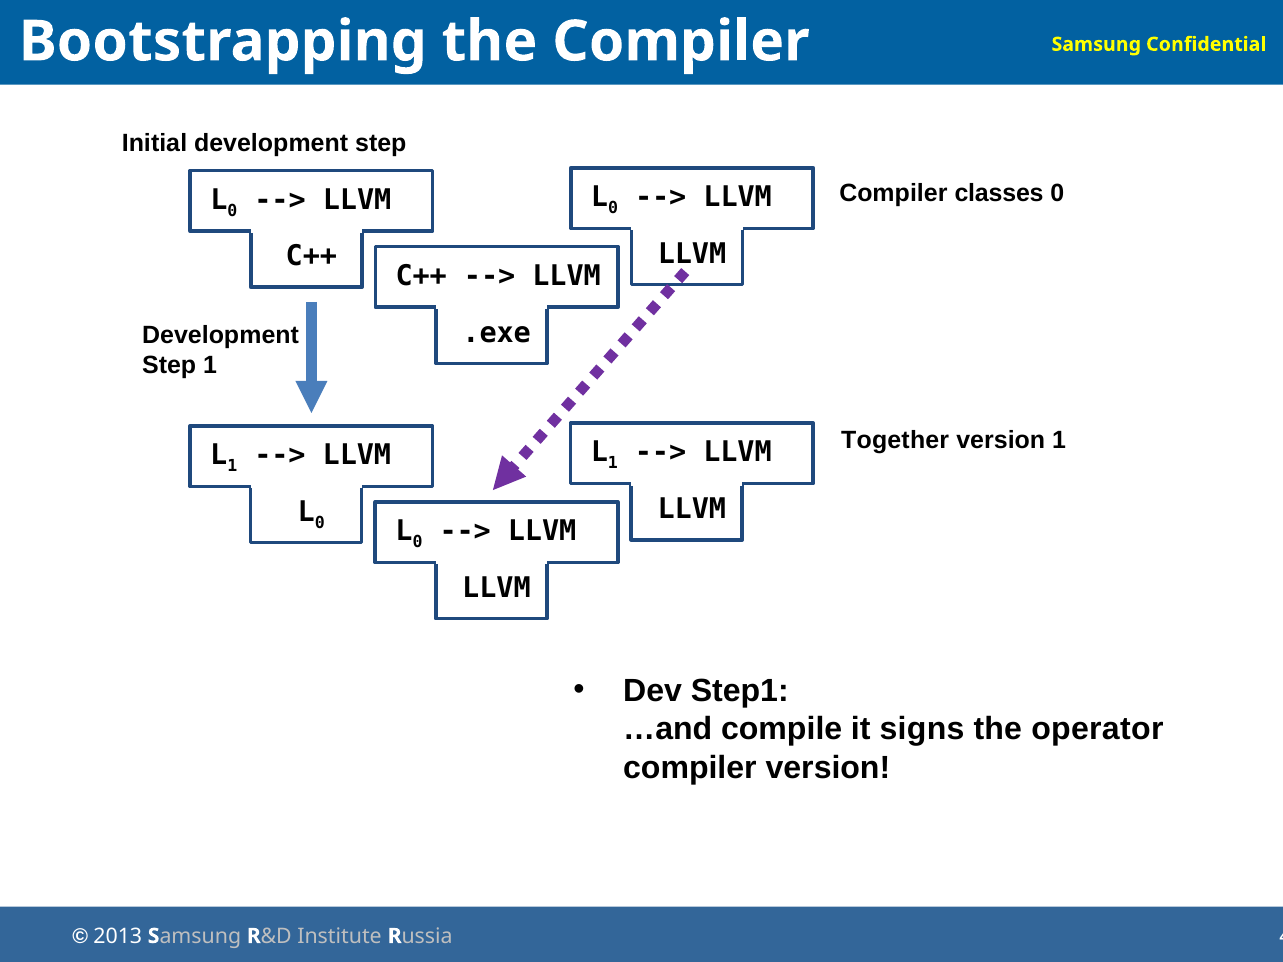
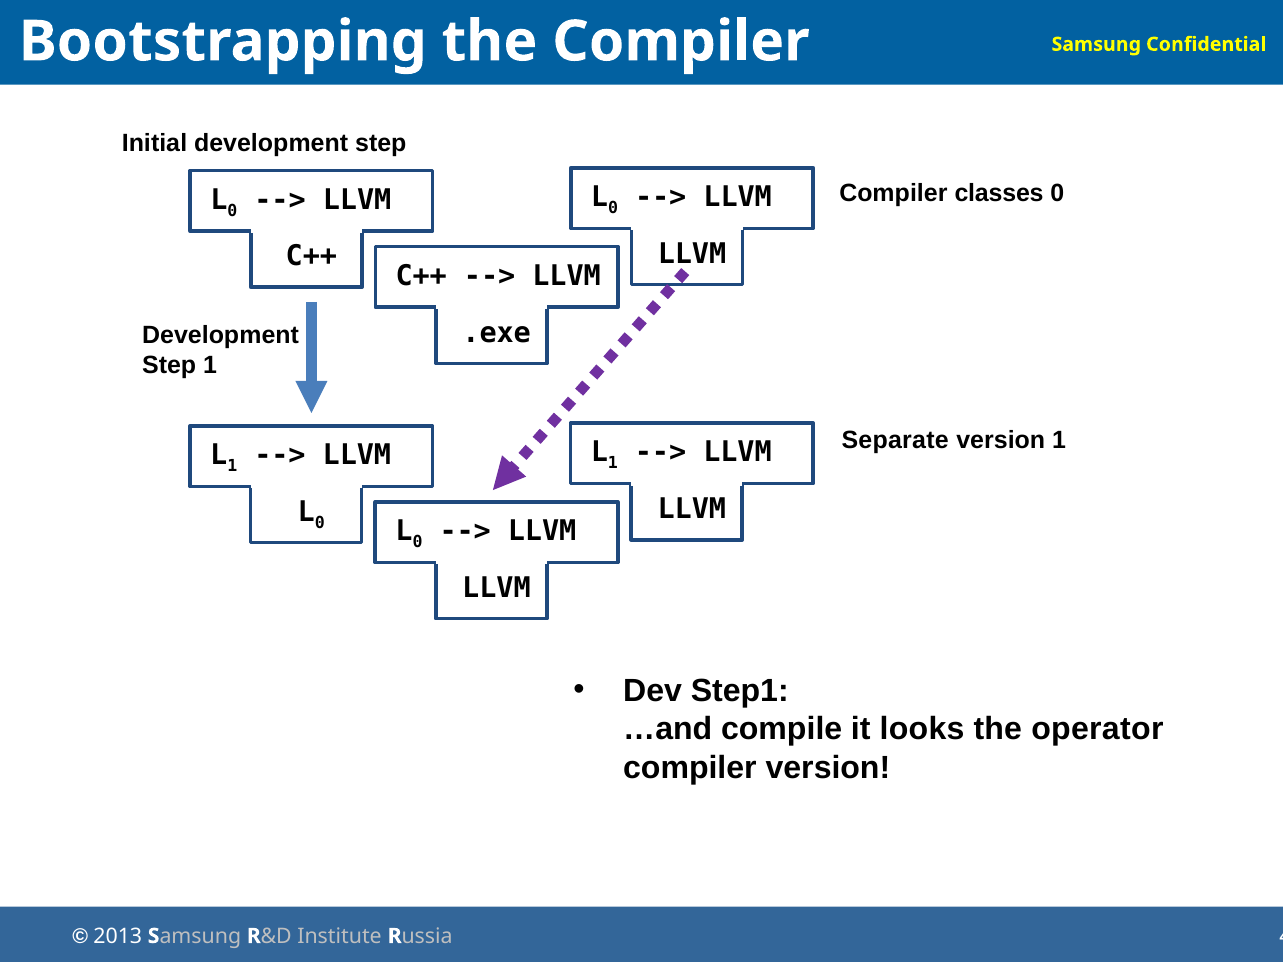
Together: Together -> Separate
signs: signs -> looks
